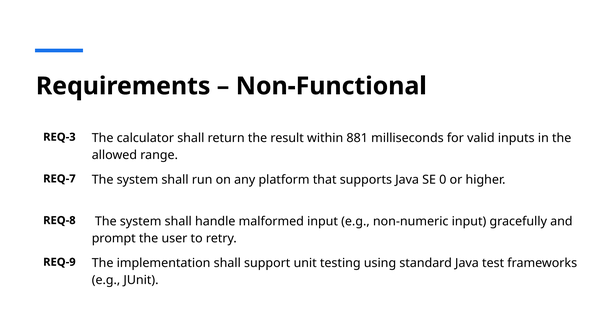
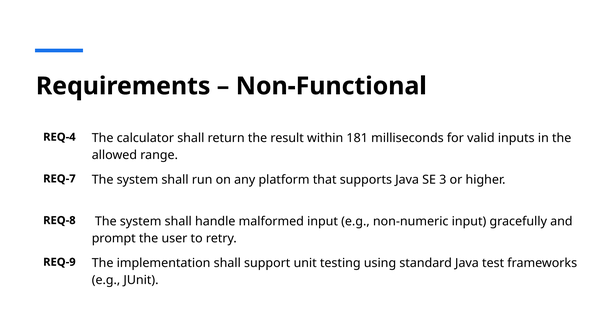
REQ-3: REQ-3 -> REQ-4
881: 881 -> 181
0: 0 -> 3
